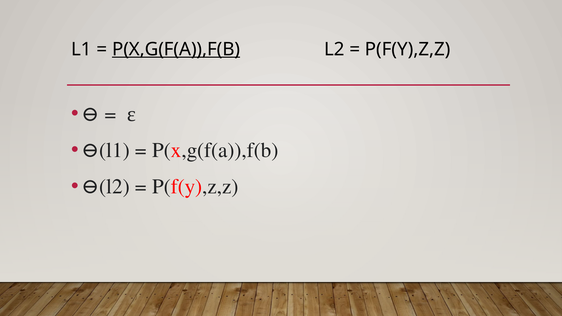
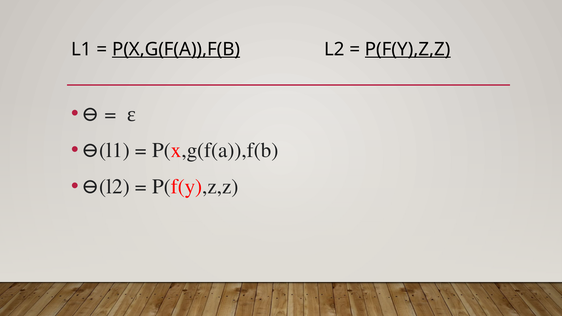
P(F(Y),Z,Z at (408, 49) underline: none -> present
